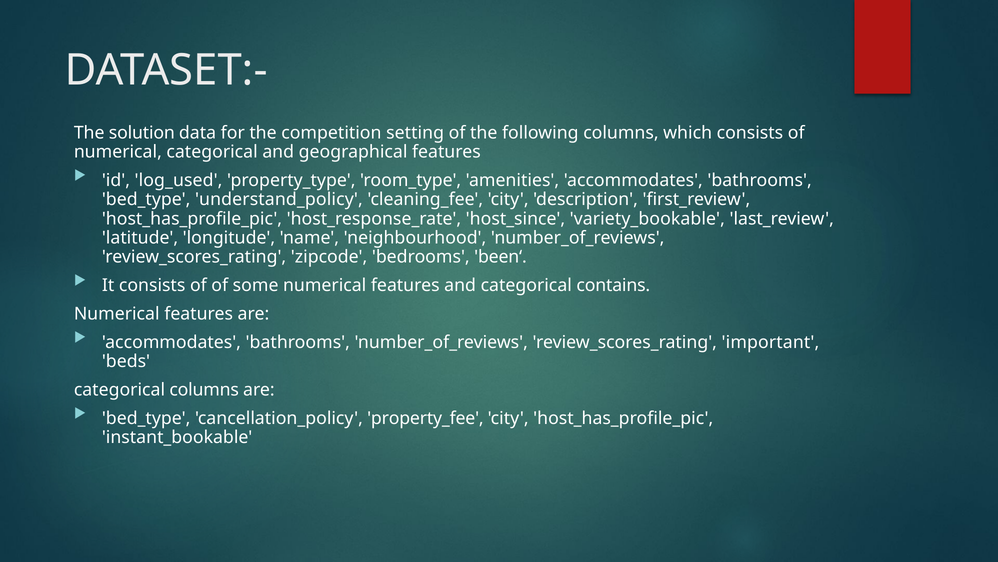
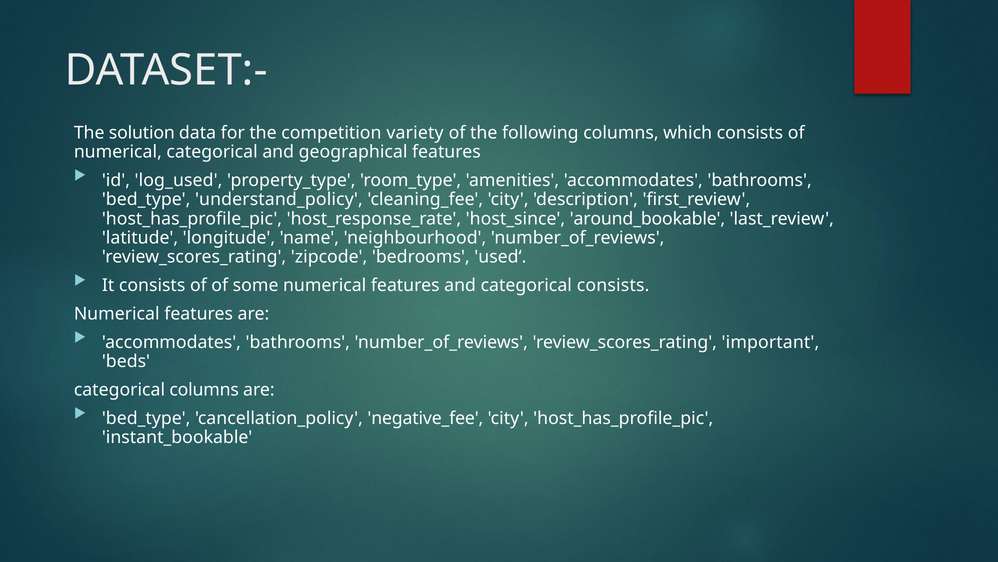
setting: setting -> variety
variety_bookable: variety_bookable -> around_bookable
been‘: been‘ -> used‘
categorical contains: contains -> consists
property_fee: property_fee -> negative_fee
